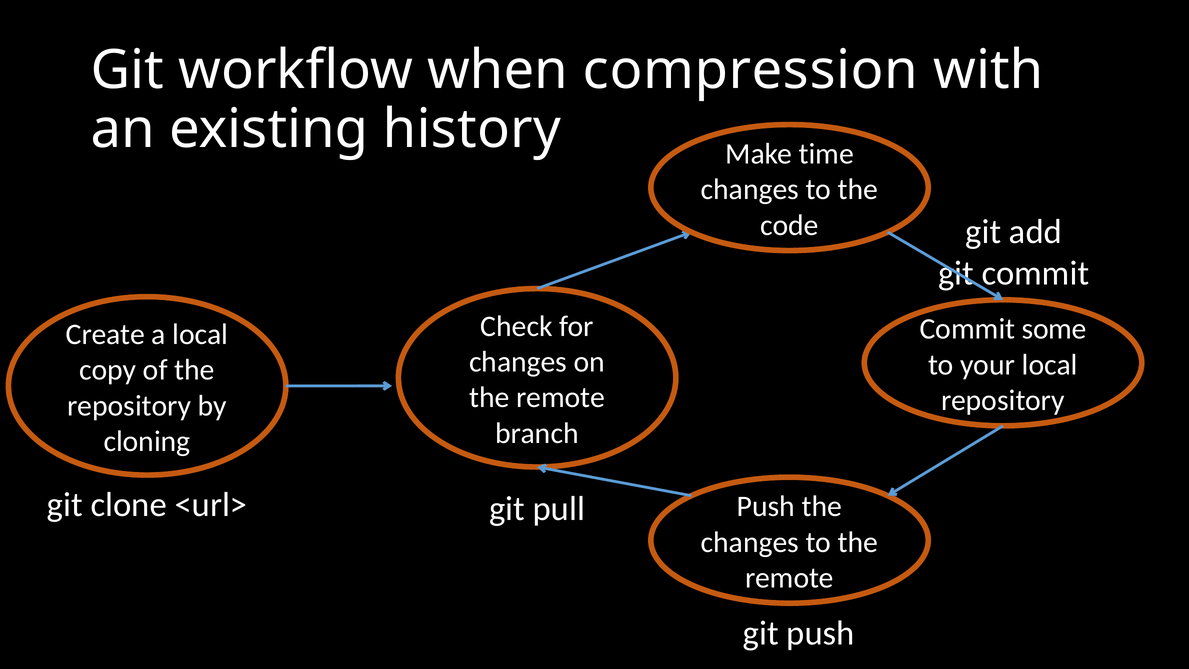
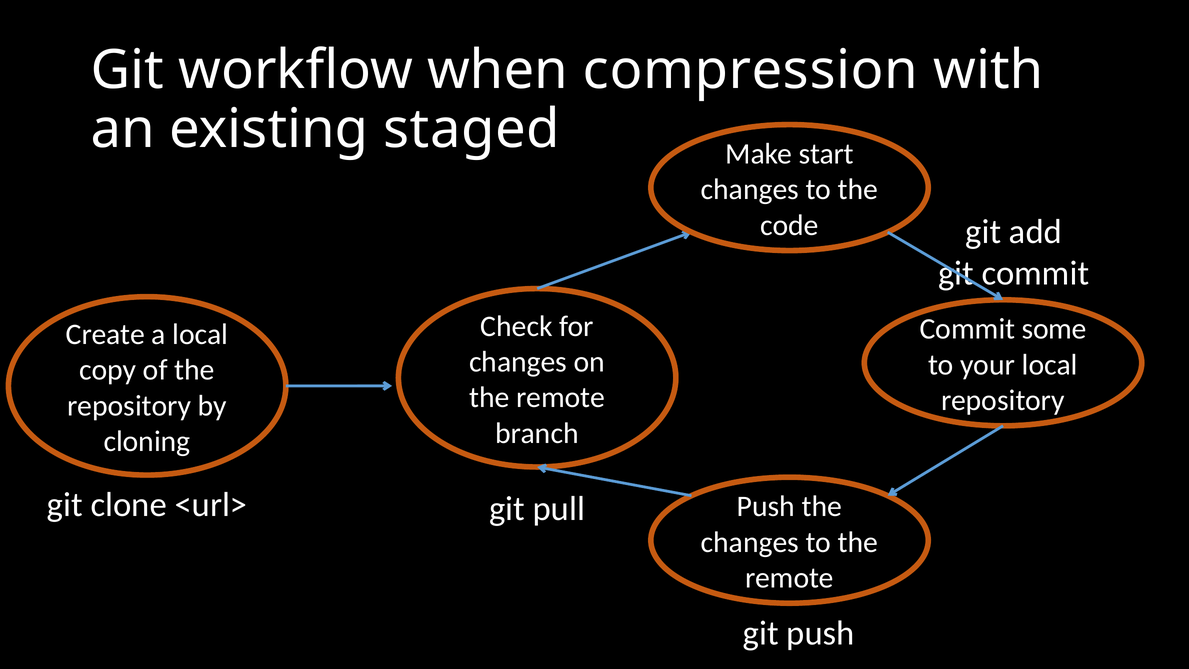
history: history -> staged
time: time -> start
